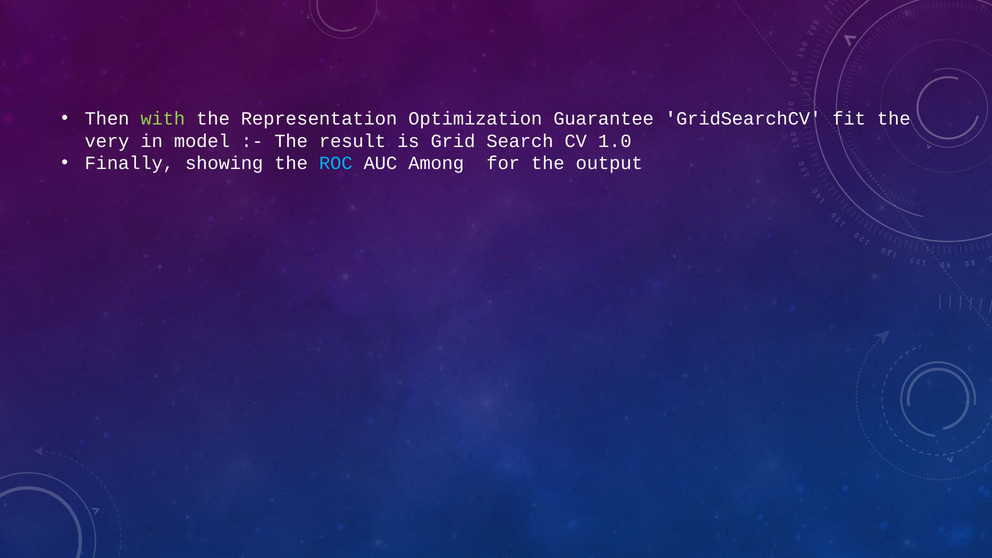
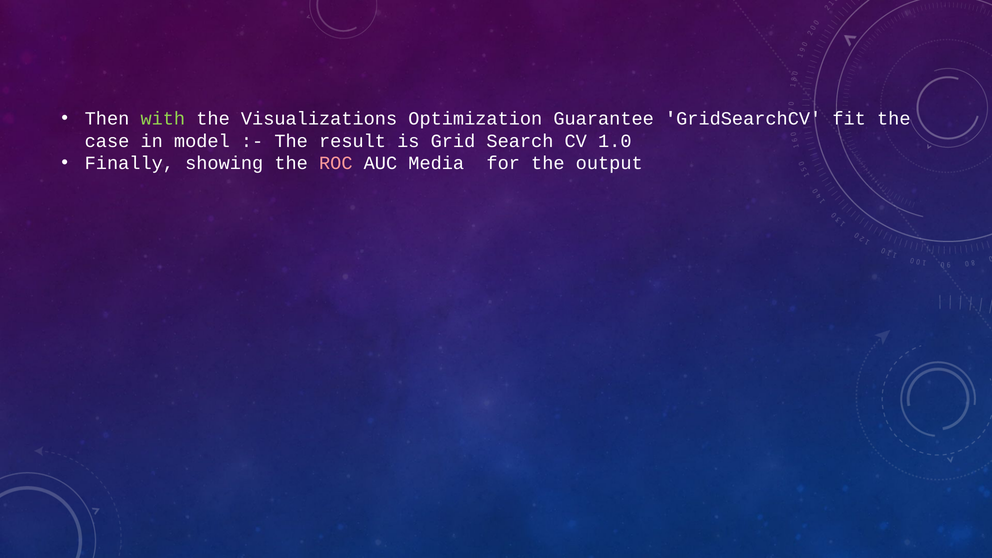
Representation: Representation -> Visualizations
very: very -> case
ROC colour: light blue -> pink
Among: Among -> Media
